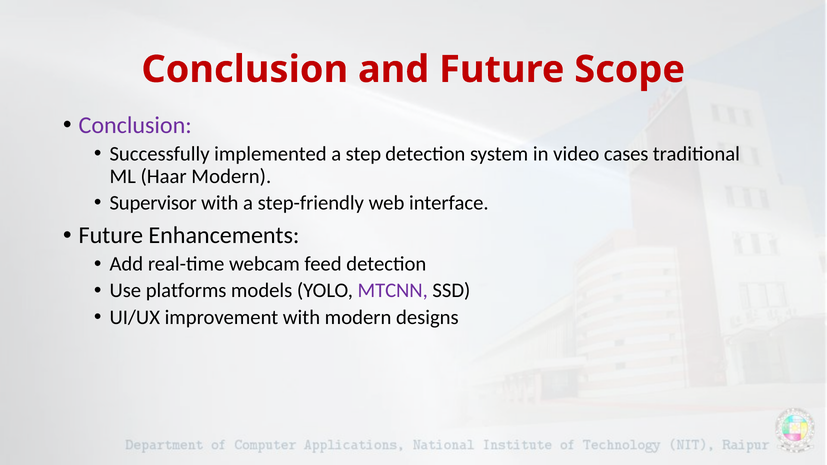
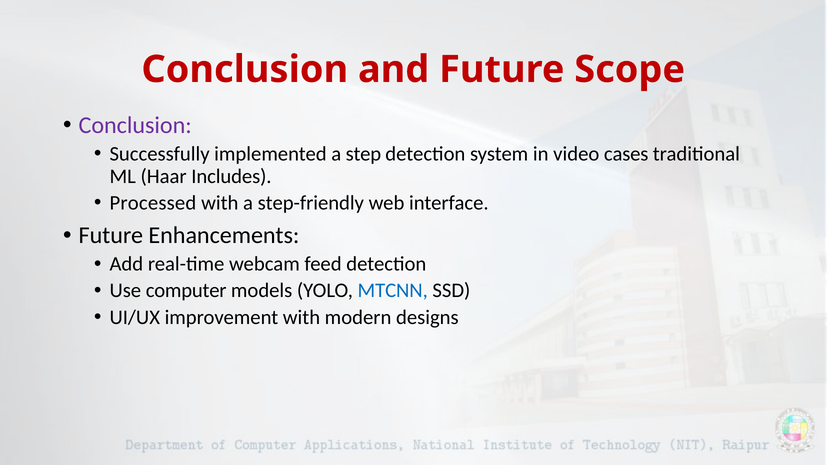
Haar Modern: Modern -> Includes
Supervisor: Supervisor -> Processed
platforms: platforms -> computer
MTCNN colour: purple -> blue
